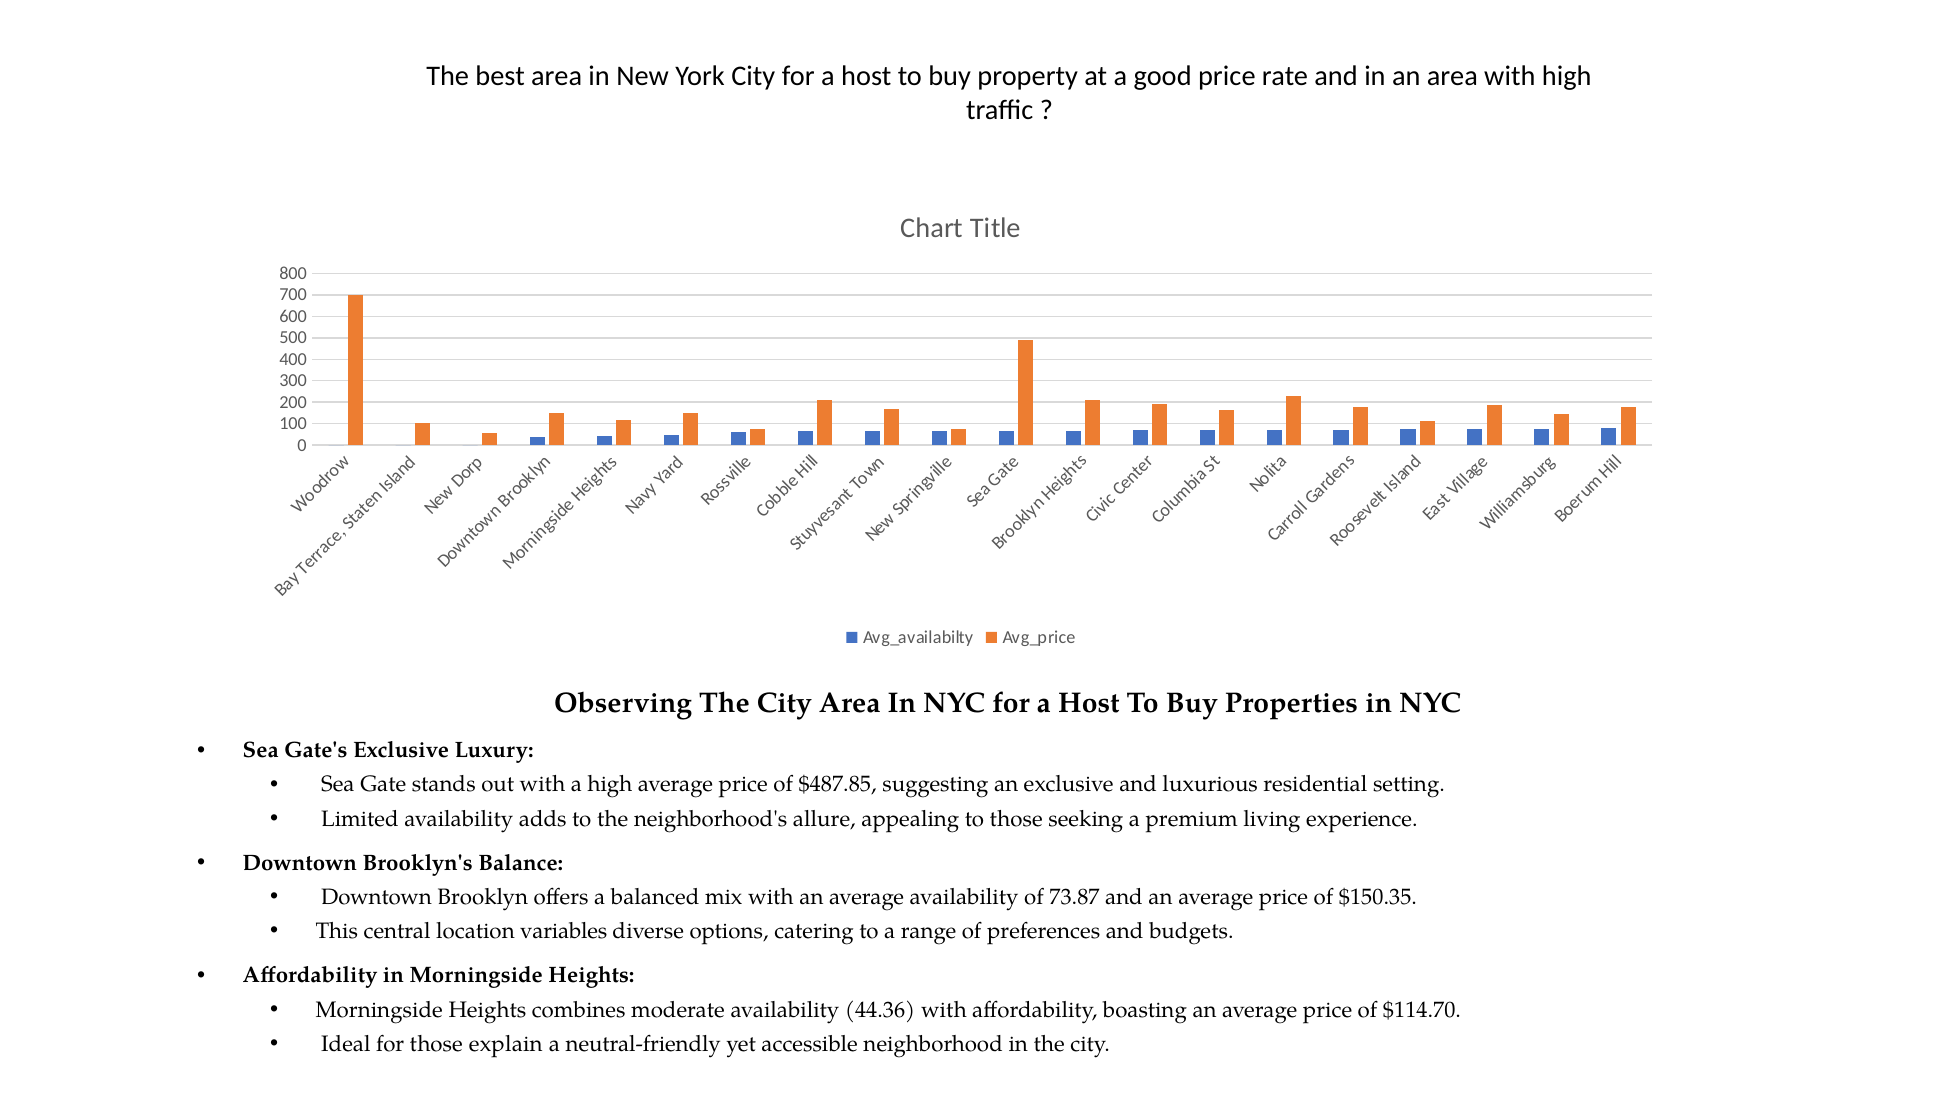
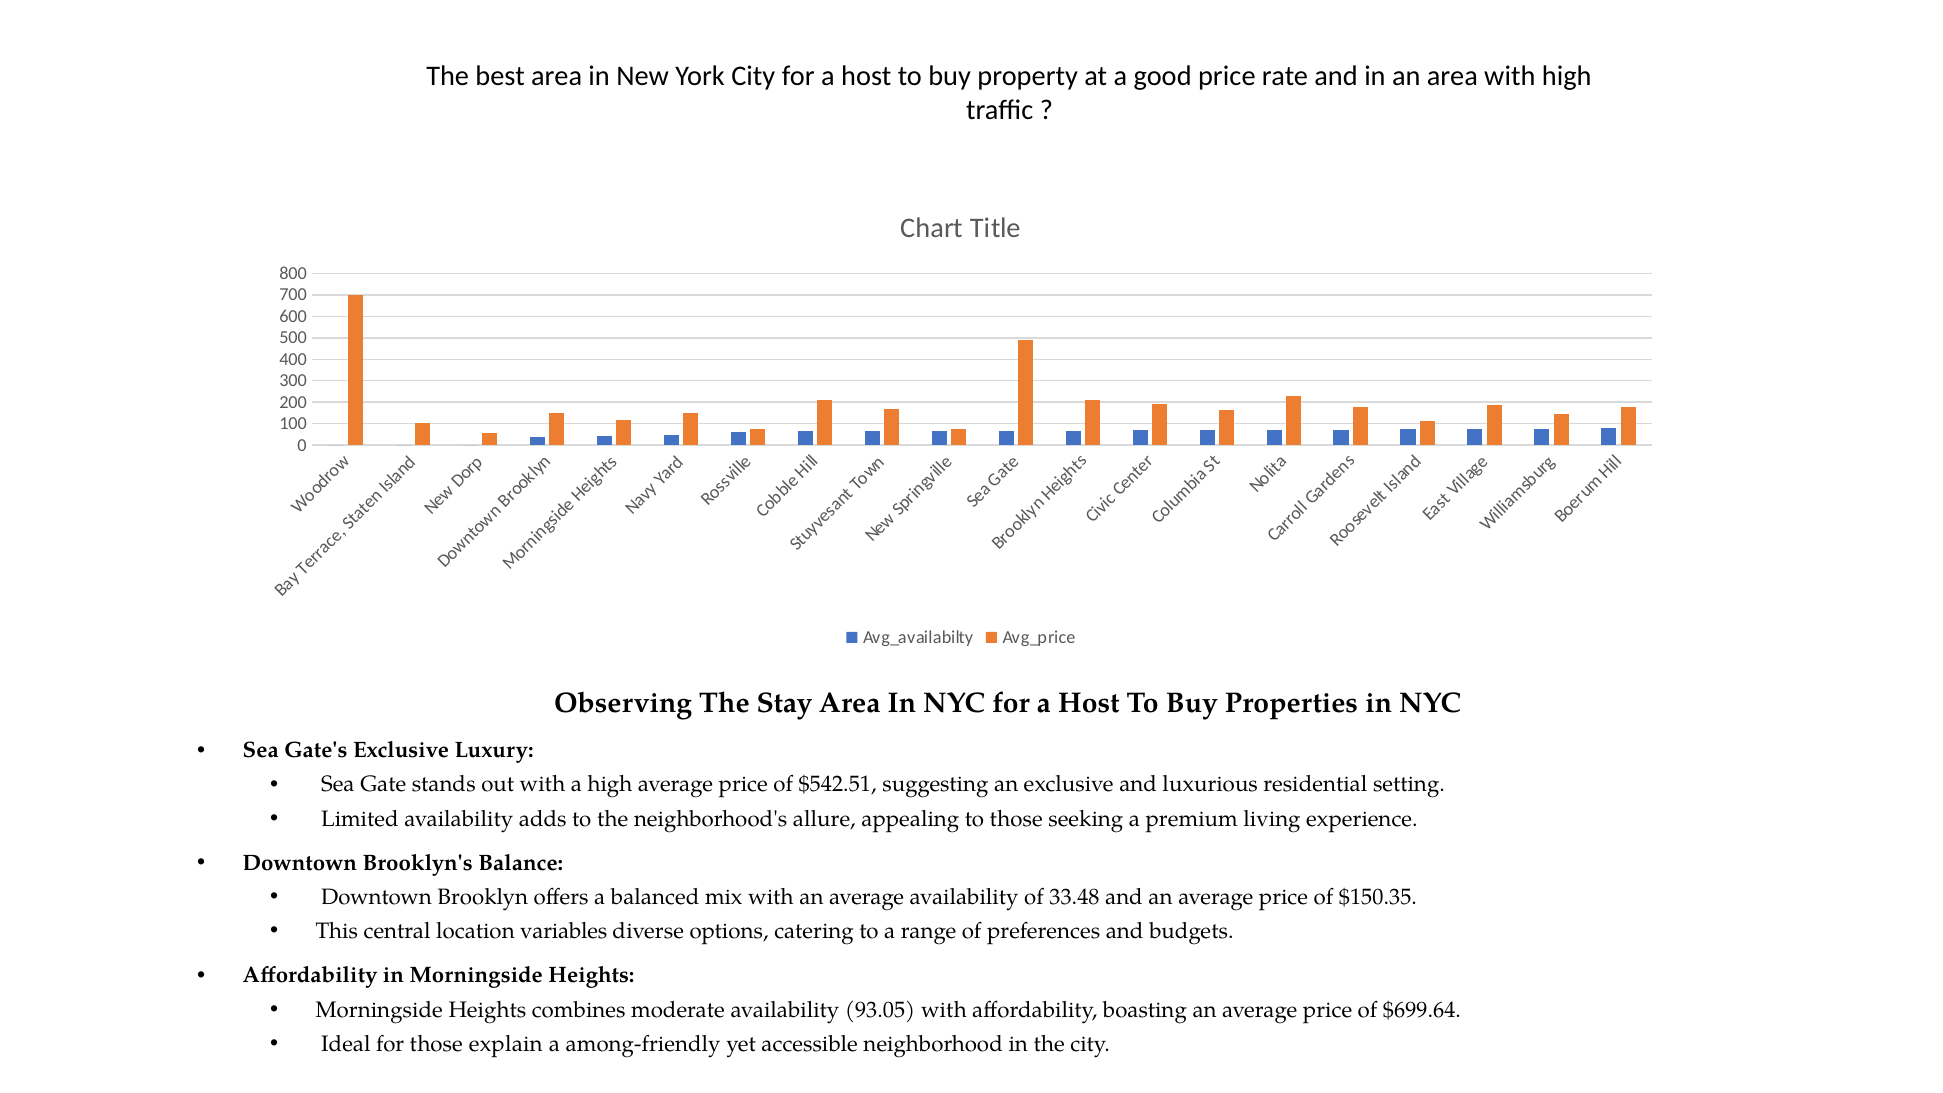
Observing The City: City -> Stay
$487.85: $487.85 -> $542.51
73.87: 73.87 -> 33.48
44.36: 44.36 -> 93.05
$114.70: $114.70 -> $699.64
neutral-friendly: neutral-friendly -> among-friendly
